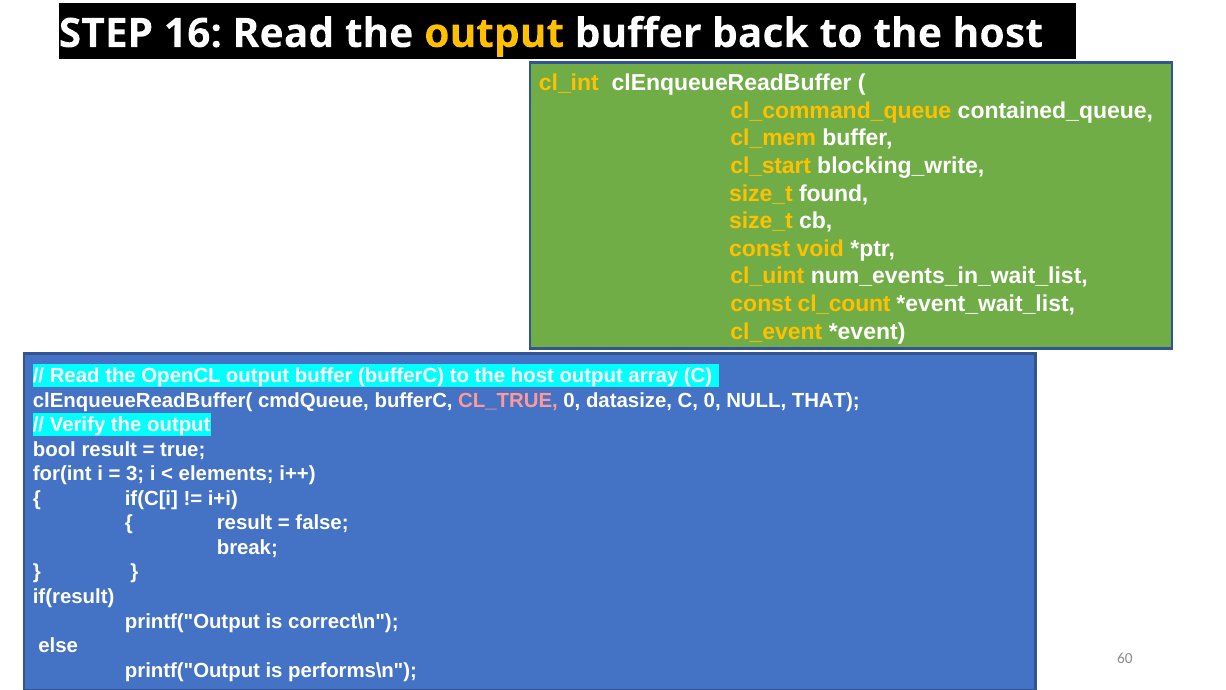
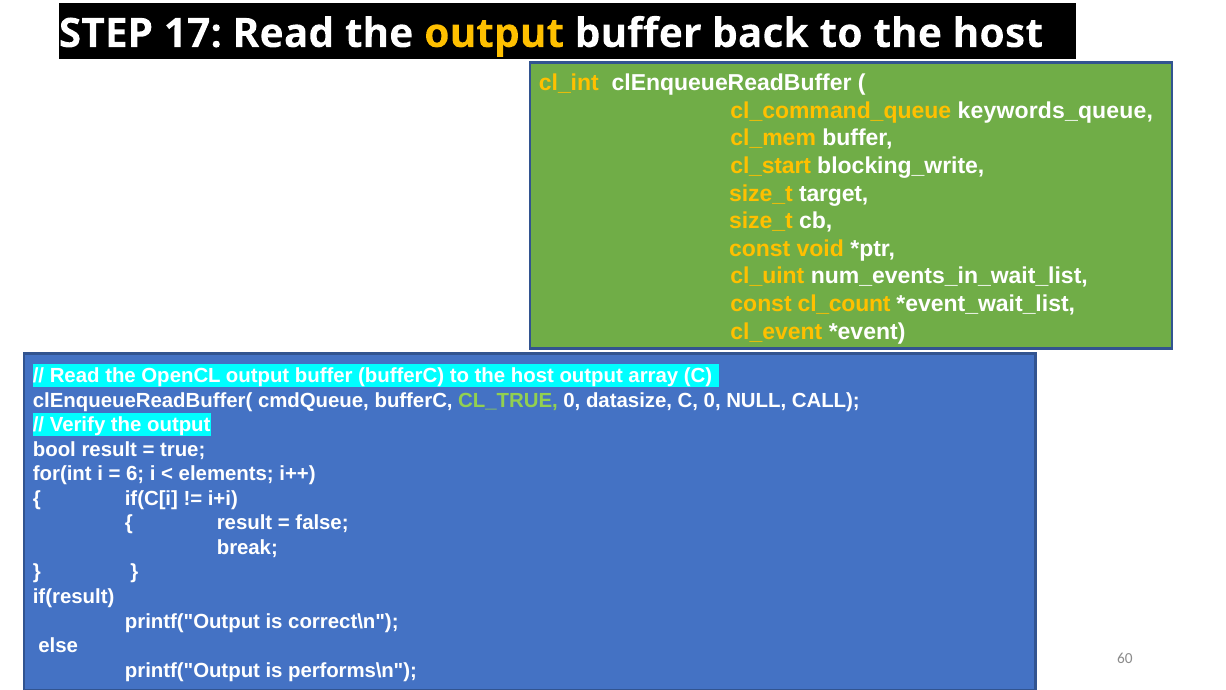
16: 16 -> 17
contained_queue: contained_queue -> keywords_queue
found: found -> target
CL_TRUE colour: pink -> light green
THAT: THAT -> CALL
3: 3 -> 6
